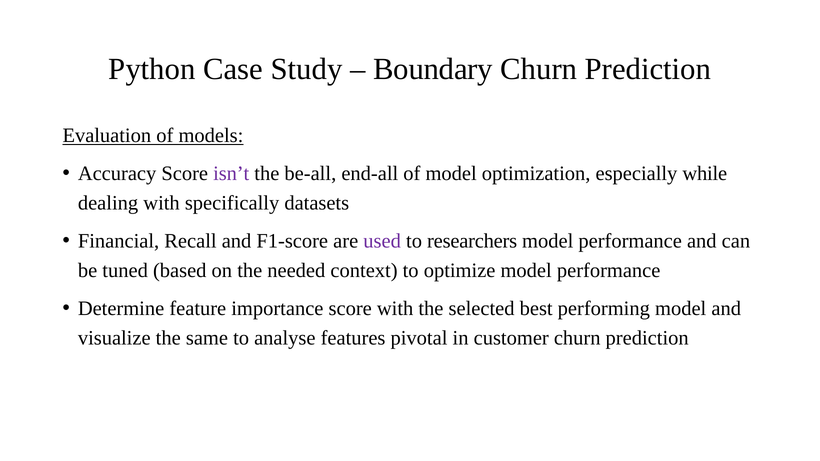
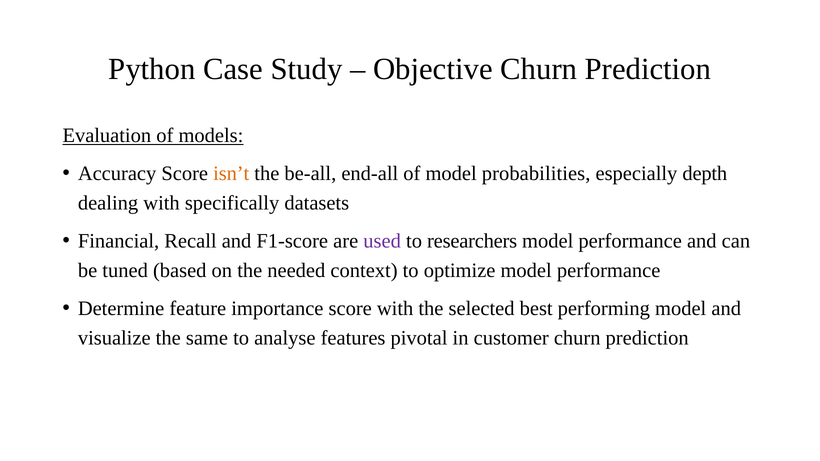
Boundary: Boundary -> Objective
isn’t colour: purple -> orange
optimization: optimization -> probabilities
while: while -> depth
